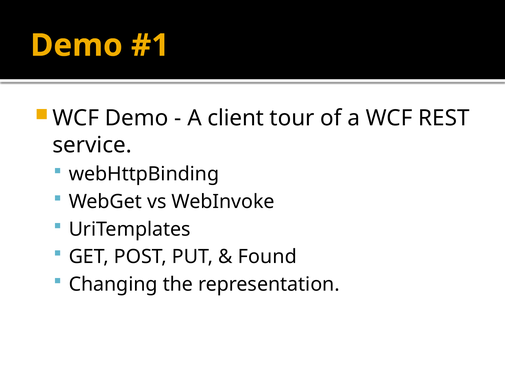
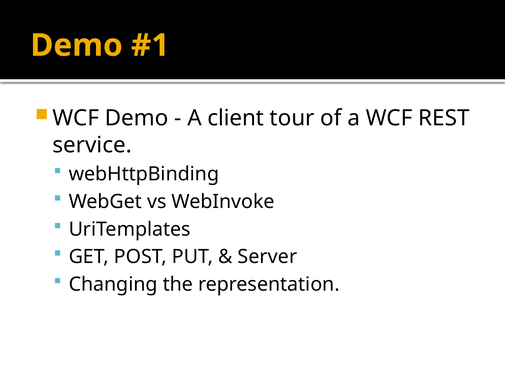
Found: Found -> Server
